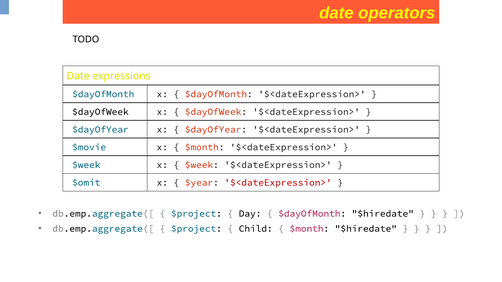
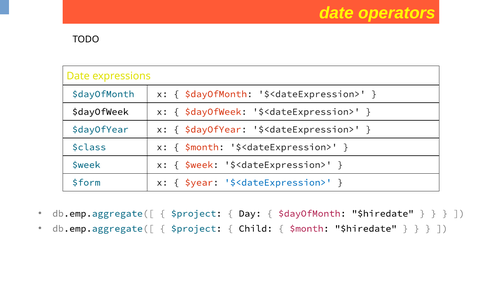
$movie: $movie -> $class
$omit: $omit -> $form
$<dateExpression> at (278, 183) colour: red -> blue
